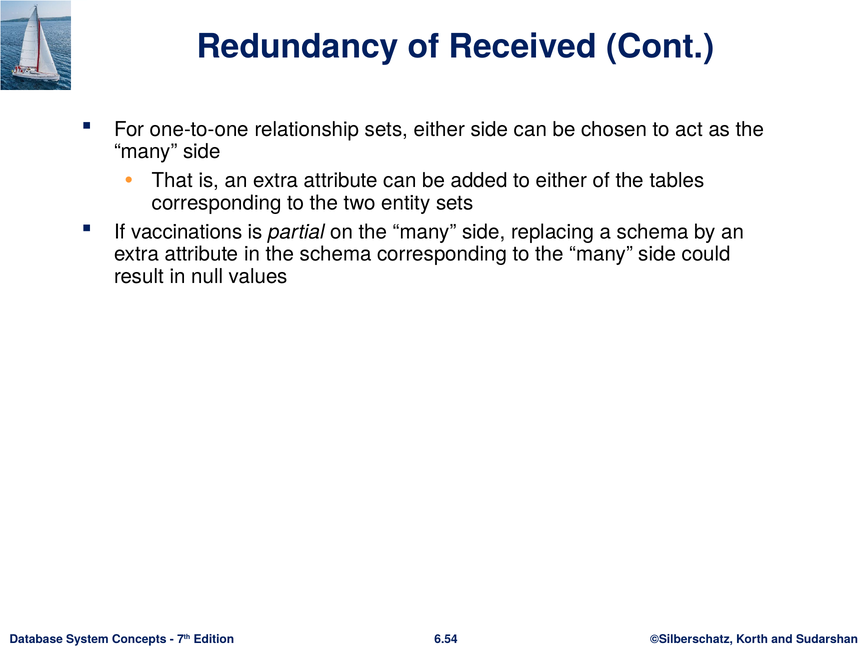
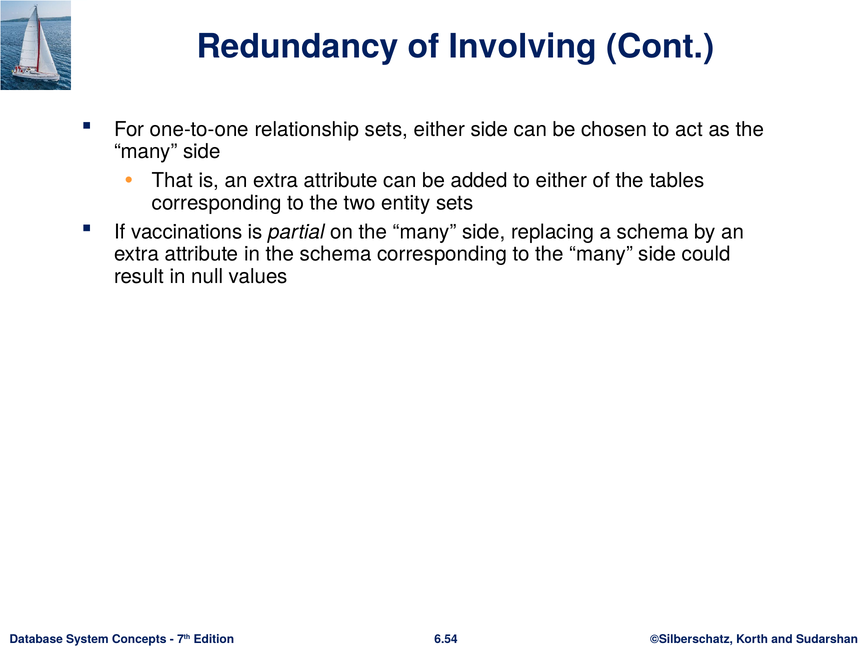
Received: Received -> Involving
